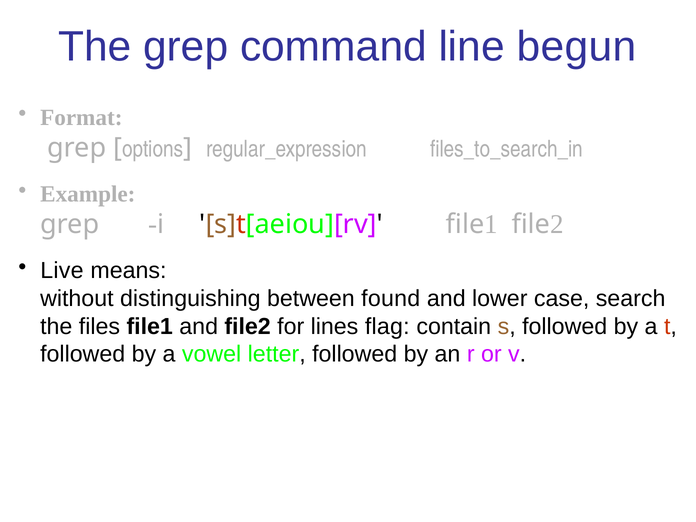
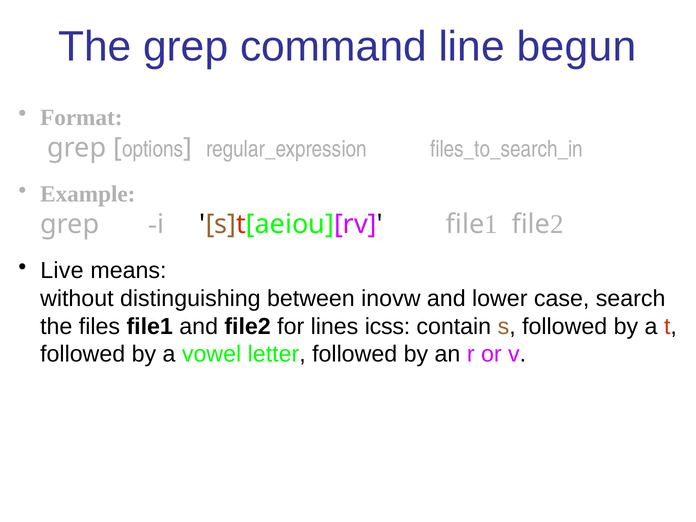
found: found -> inovw
flag: flag -> icss
